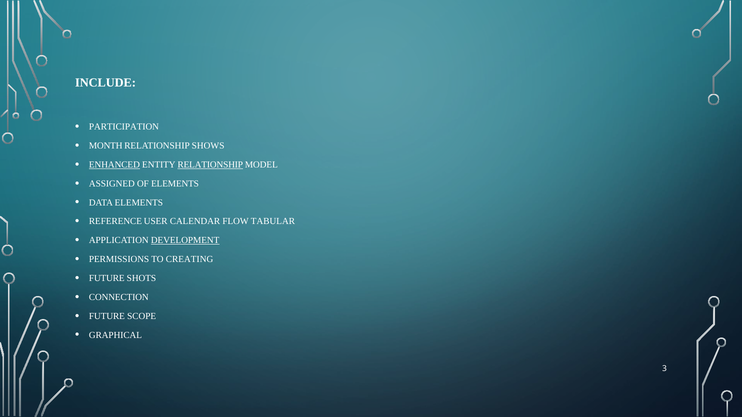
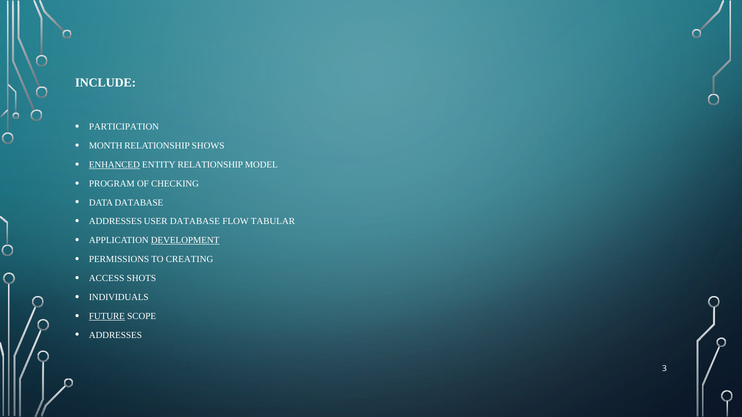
RELATIONSHIP at (210, 165) underline: present -> none
ASSIGNED: ASSIGNED -> PROGRAM
OF ELEMENTS: ELEMENTS -> CHECKING
DATA ELEMENTS: ELEMENTS -> DATABASE
REFERENCE at (115, 222): REFERENCE -> ADDRESSES
USER CALENDAR: CALENDAR -> DATABASE
FUTURE at (107, 278): FUTURE -> ACCESS
CONNECTION: CONNECTION -> INDIVIDUALS
FUTURE at (107, 316) underline: none -> present
GRAPHICAL at (115, 335): GRAPHICAL -> ADDRESSES
